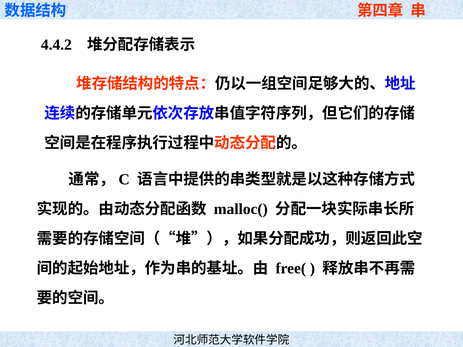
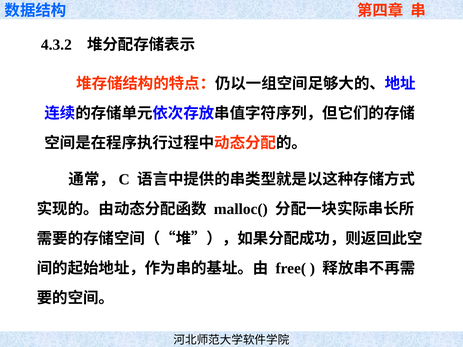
4.4.2: 4.4.2 -> 4.3.2
